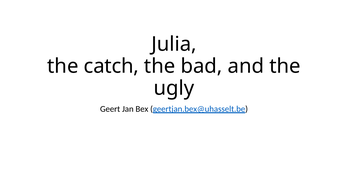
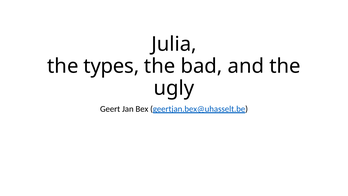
catch: catch -> types
